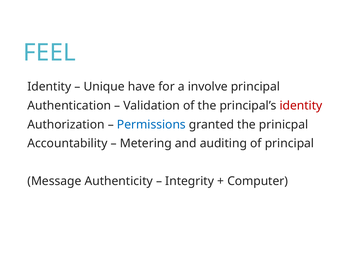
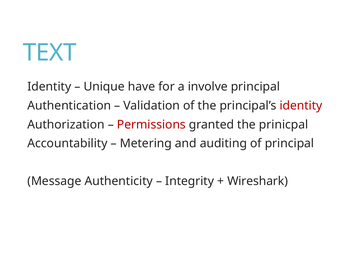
FEEL: FEEL -> TEXT
Permissions colour: blue -> red
Computer: Computer -> Wireshark
